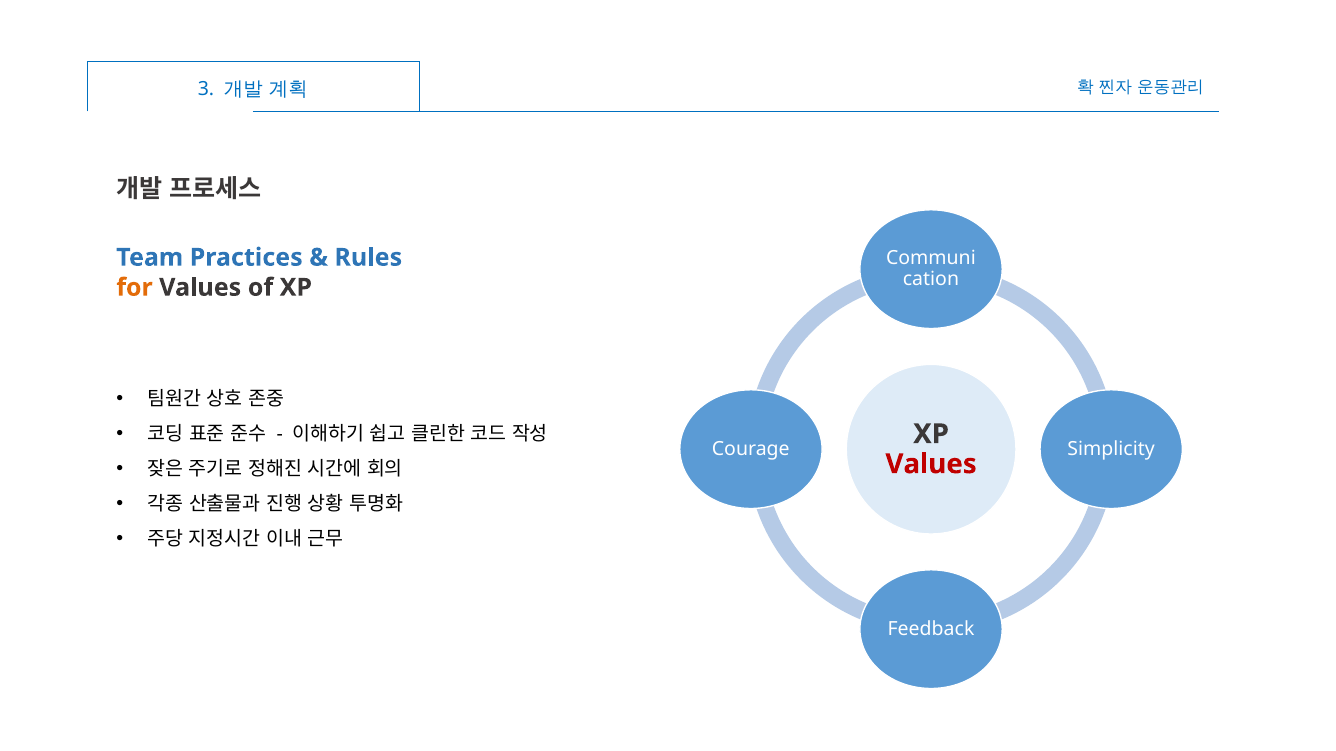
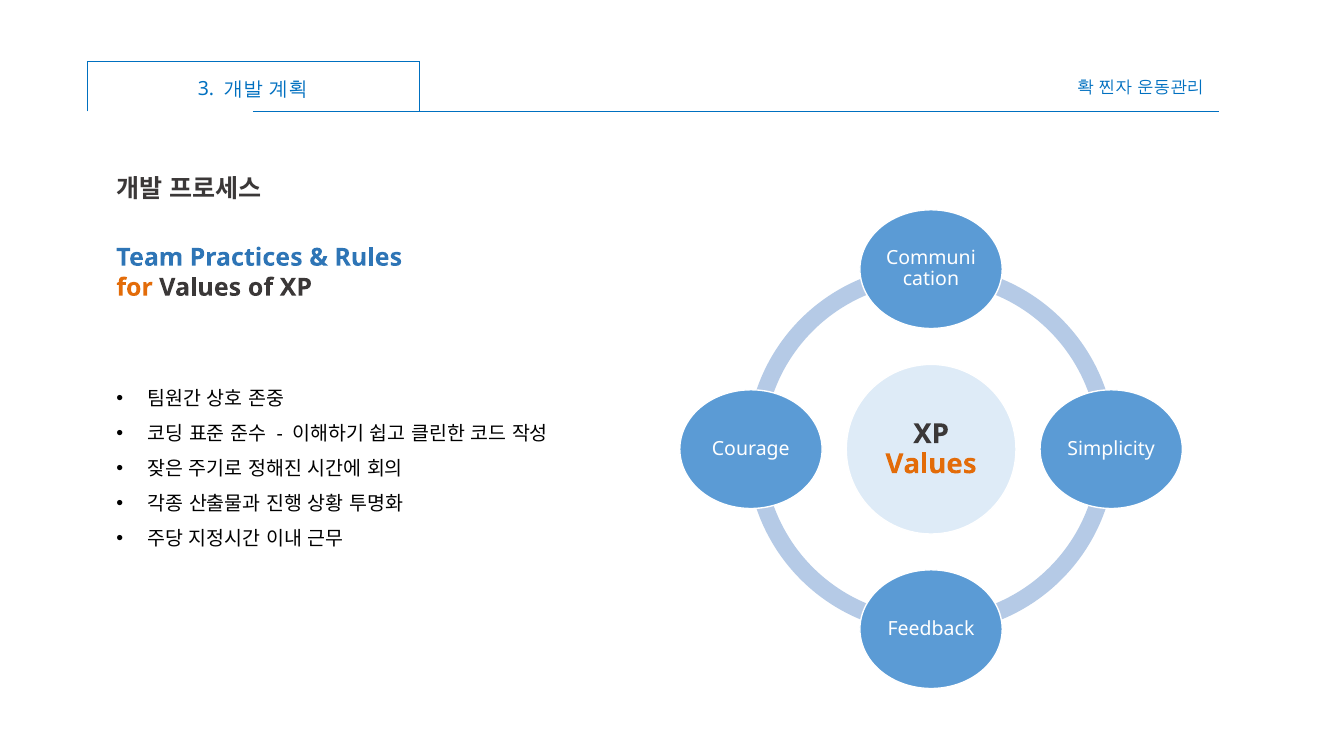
Values at (931, 464) colour: red -> orange
